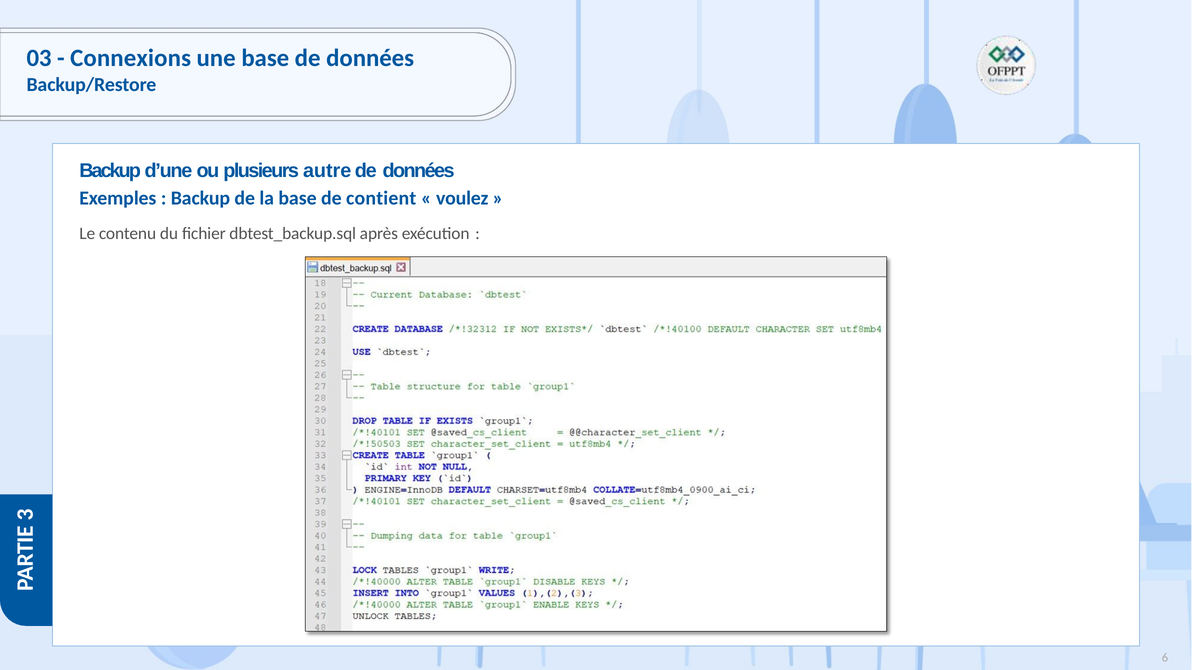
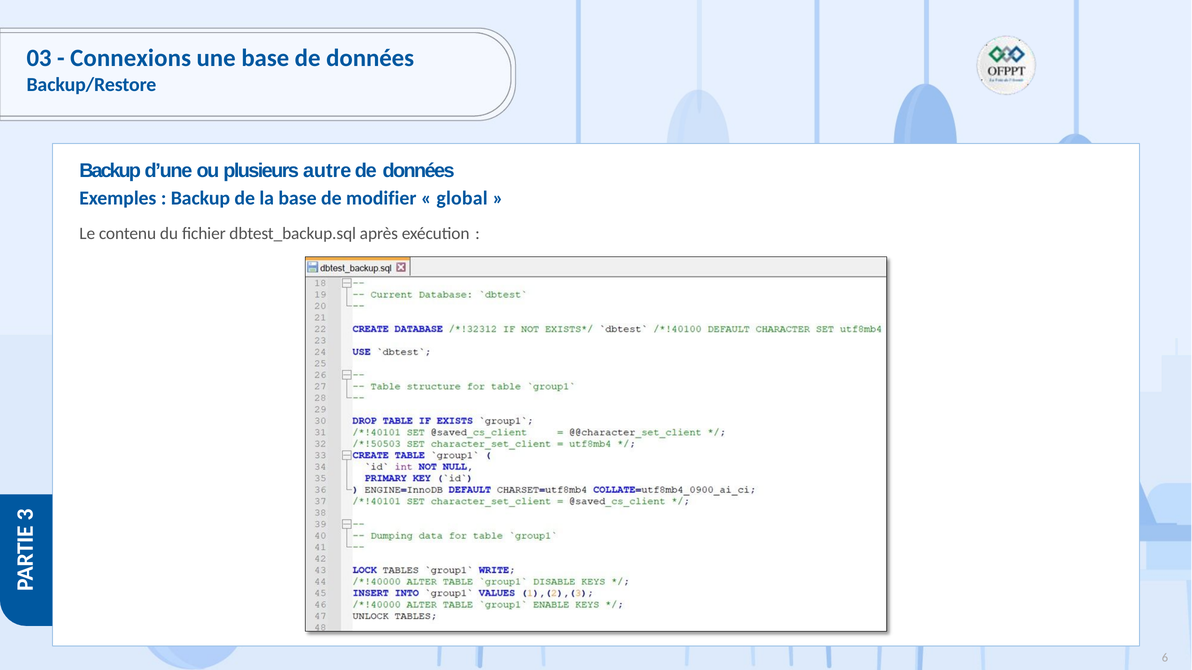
contient: contient -> modifier
voulez: voulez -> global
